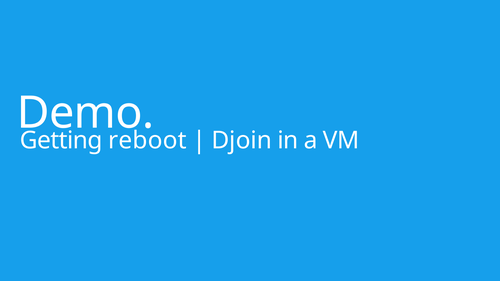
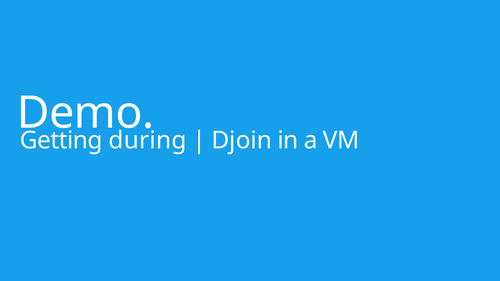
reboot: reboot -> during
